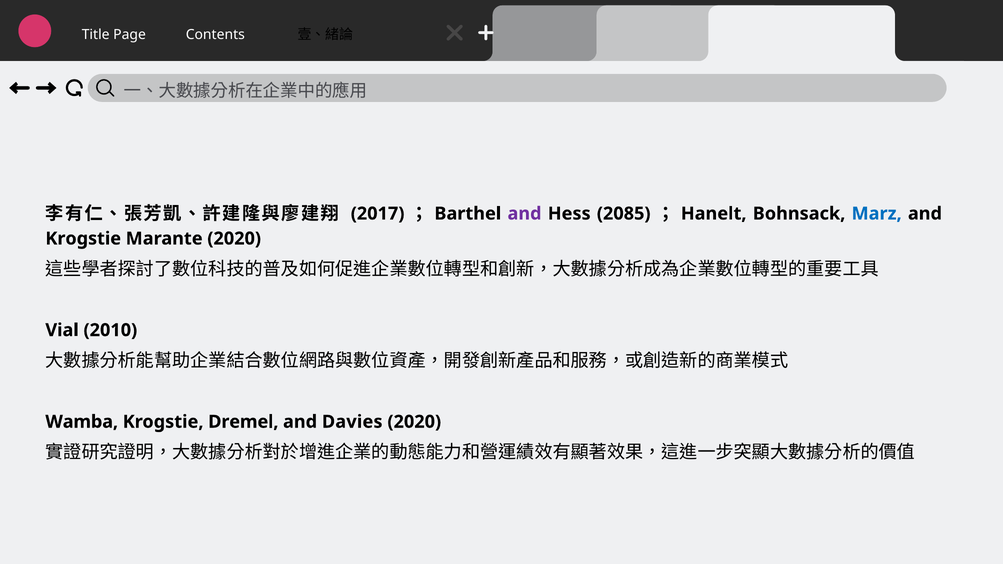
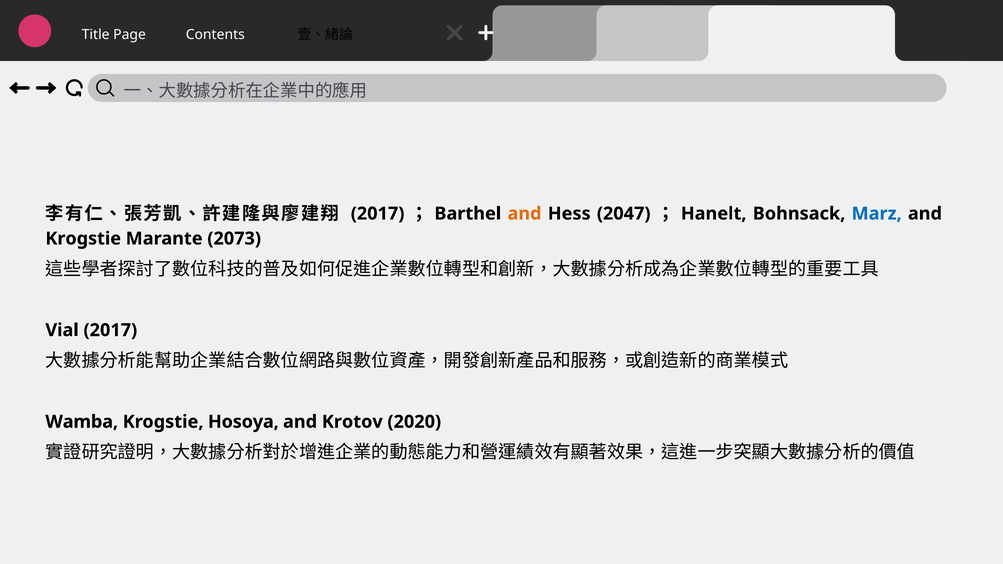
and at (525, 214) colour: purple -> orange
2085: 2085 -> 2047
Marante 2020: 2020 -> 2073
Vial 2010: 2010 -> 2017
Dremel: Dremel -> Hosoya
Davies: Davies -> Krotov
